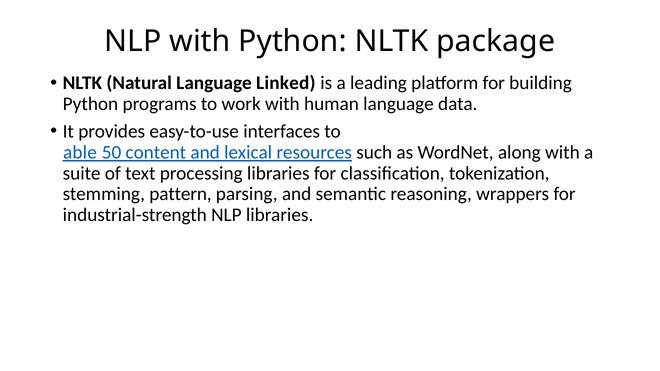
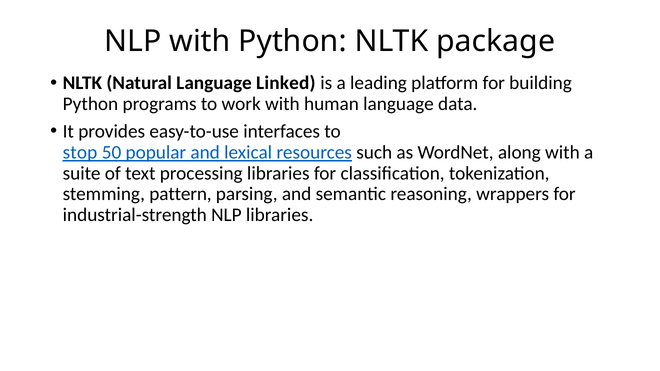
able: able -> stop
content: content -> popular
